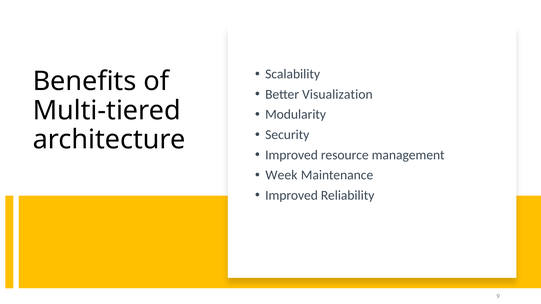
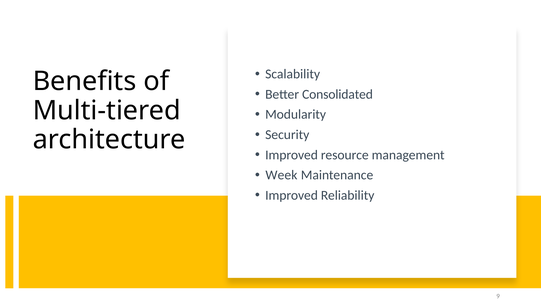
Visualization: Visualization -> Consolidated
